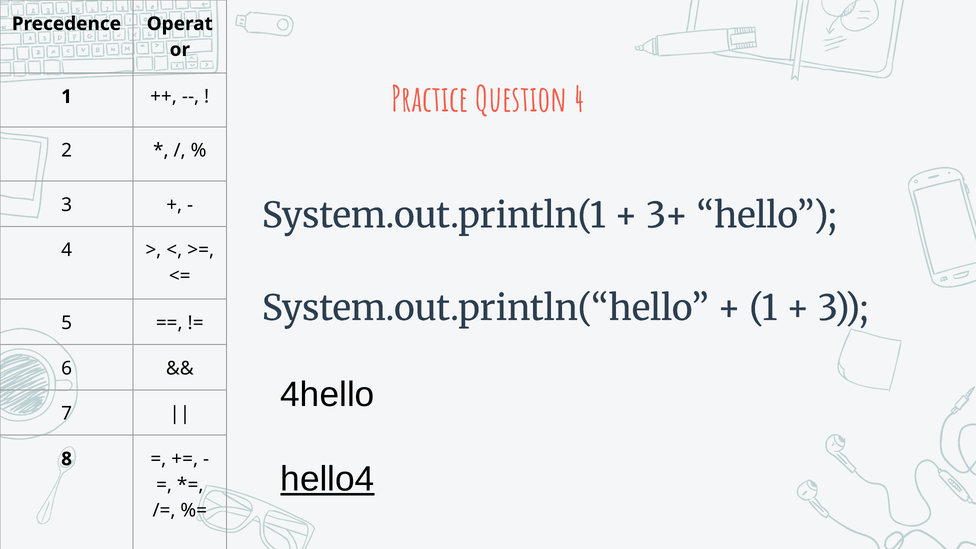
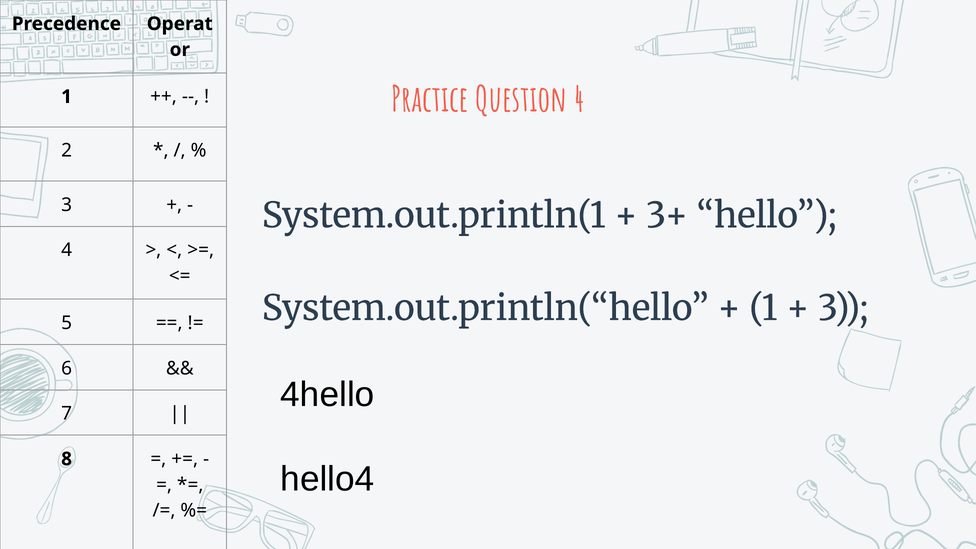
hello4 underline: present -> none
